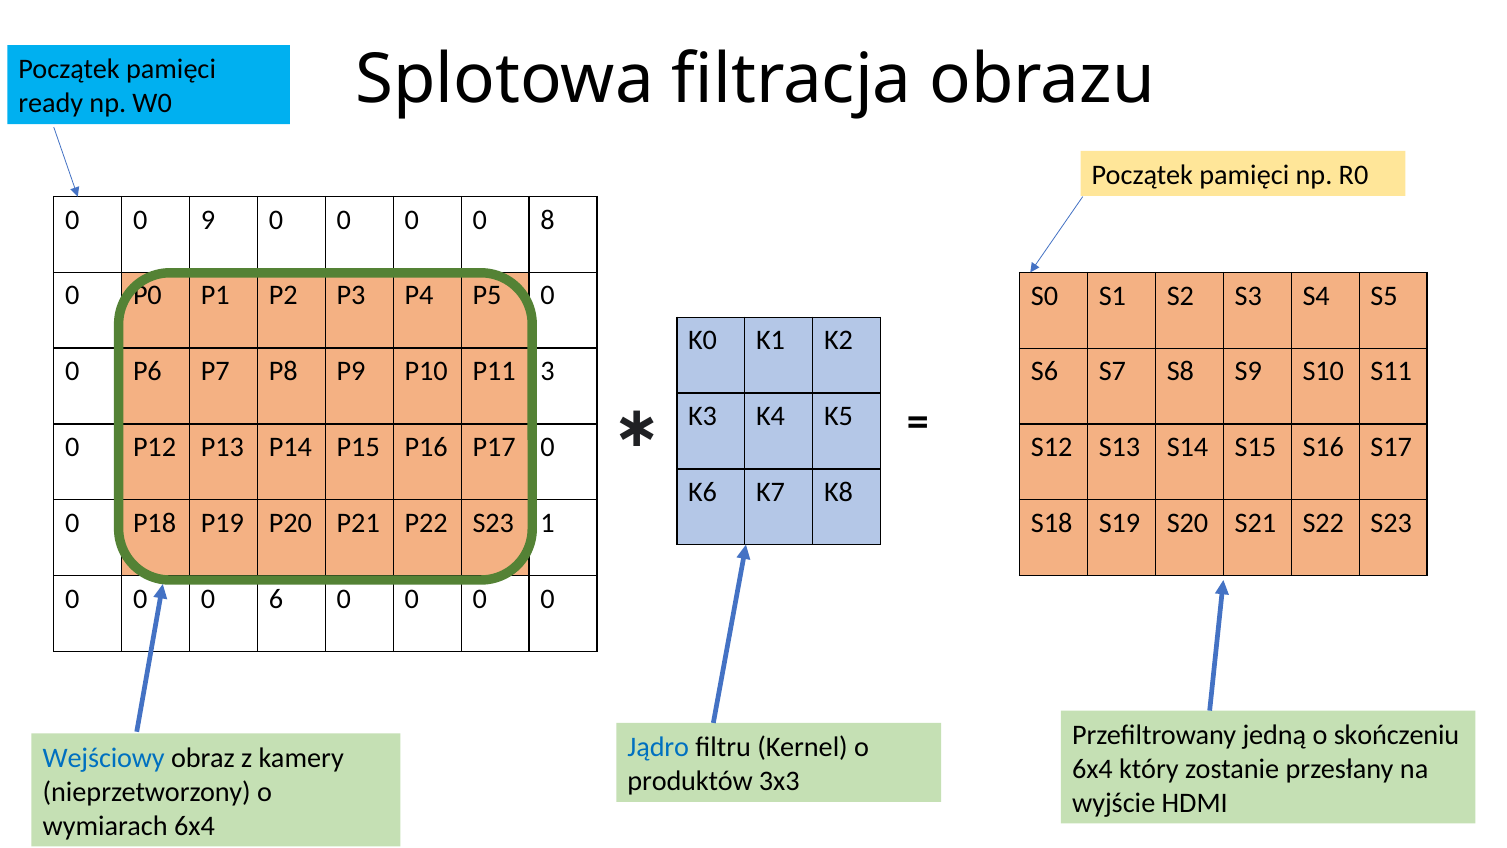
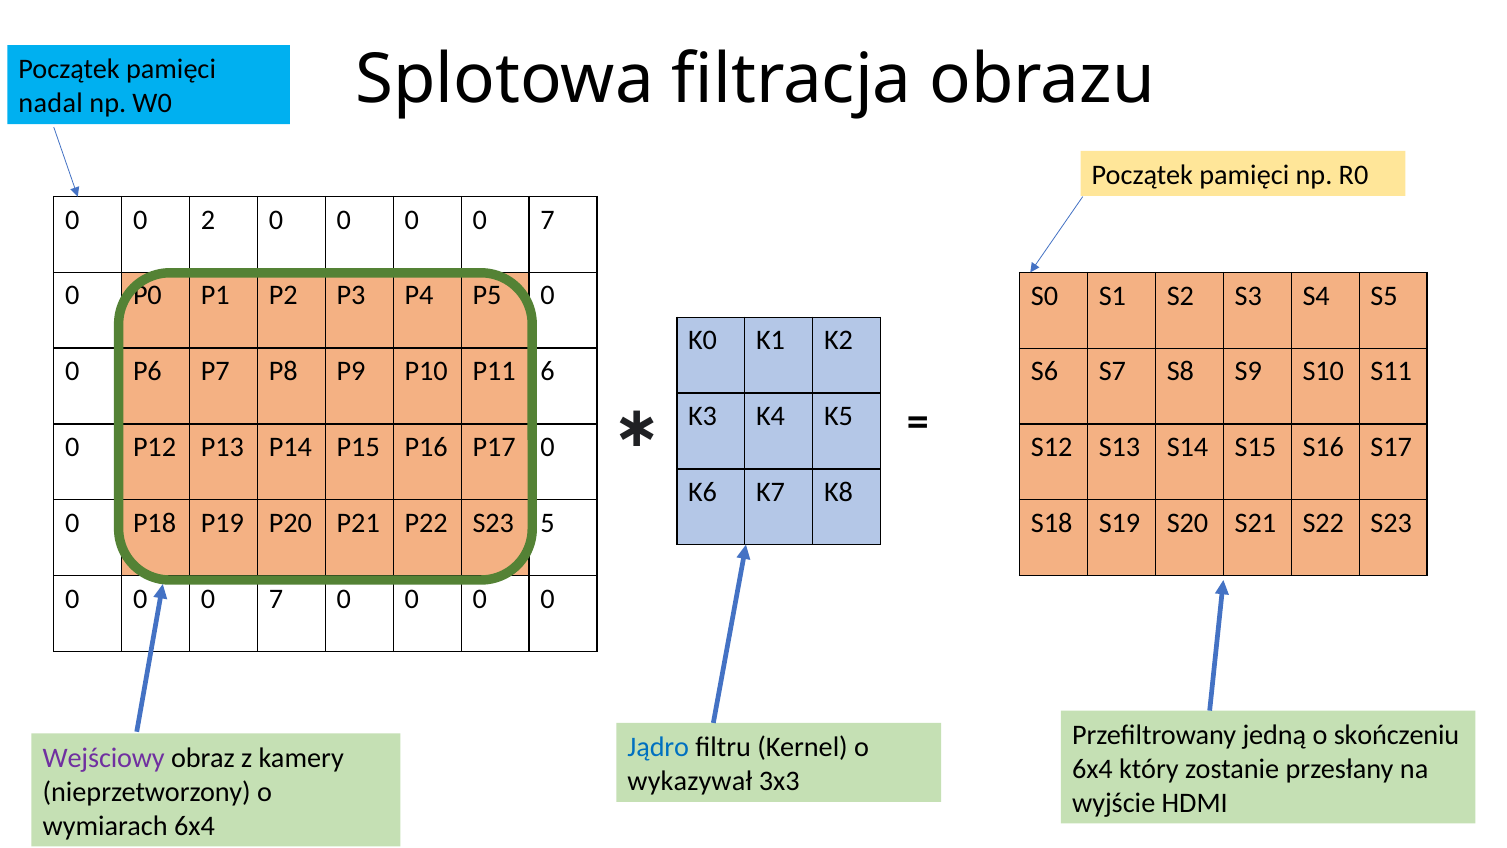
ready: ready -> nadal
9: 9 -> 2
8 at (548, 220): 8 -> 7
3: 3 -> 6
1: 1 -> 5
6 at (276, 598): 6 -> 7
Wejściowy colour: blue -> purple
produktów: produktów -> wykazywał
